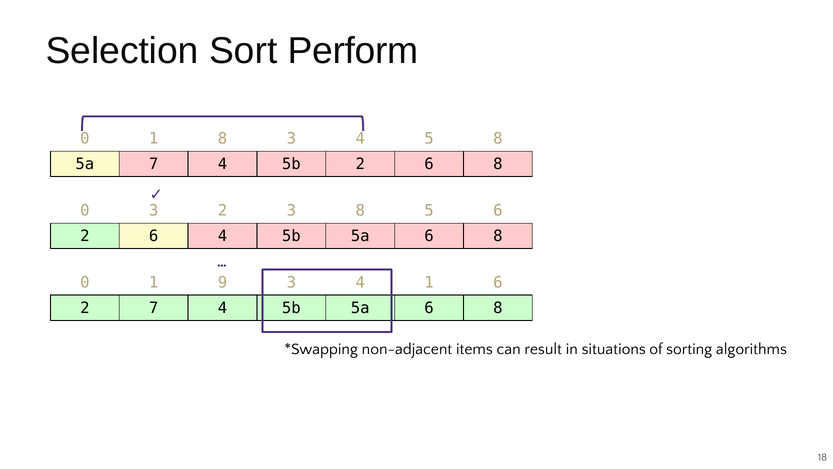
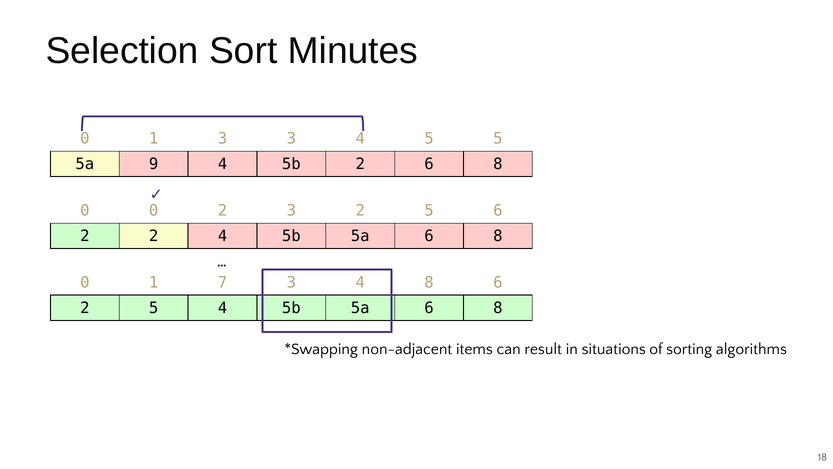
Perform: Perform -> Minutes
1 8: 8 -> 3
5 8: 8 -> 5
5a 7: 7 -> 9
0 3: 3 -> 0
3 8: 8 -> 2
6 at (154, 236): 6 -> 2
9: 9 -> 7
4 1: 1 -> 8
7 at (154, 308): 7 -> 5
